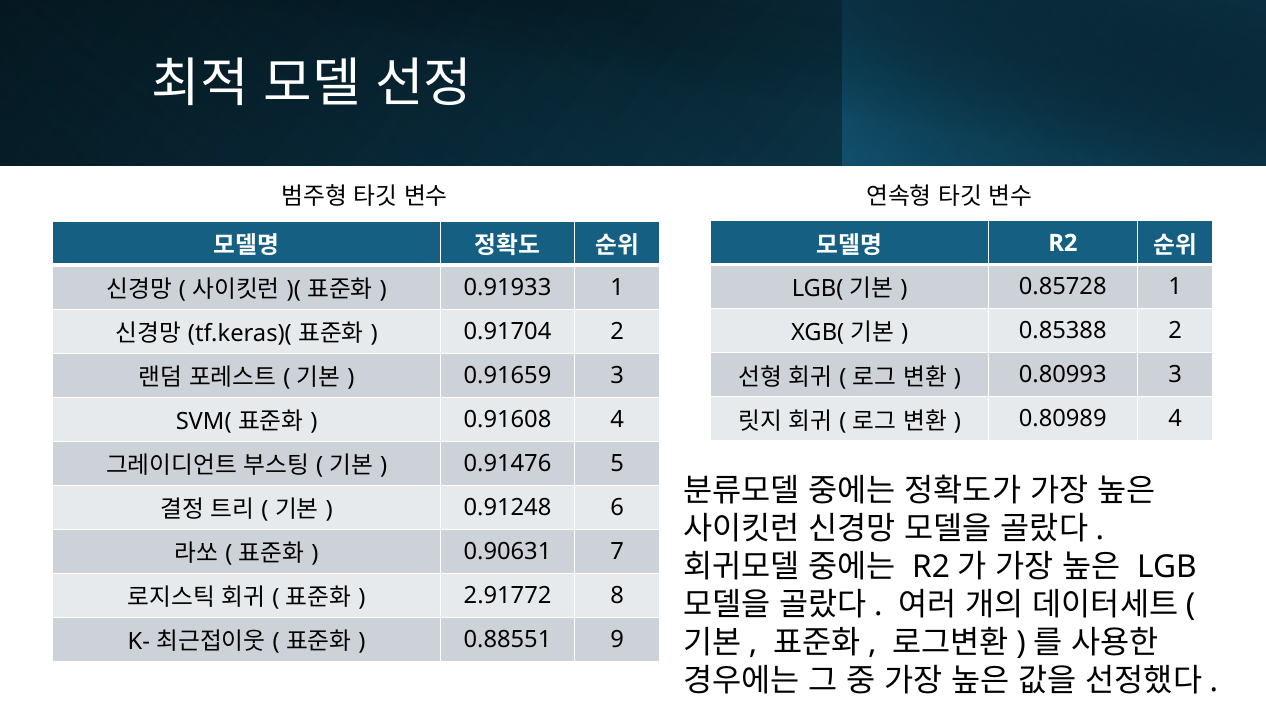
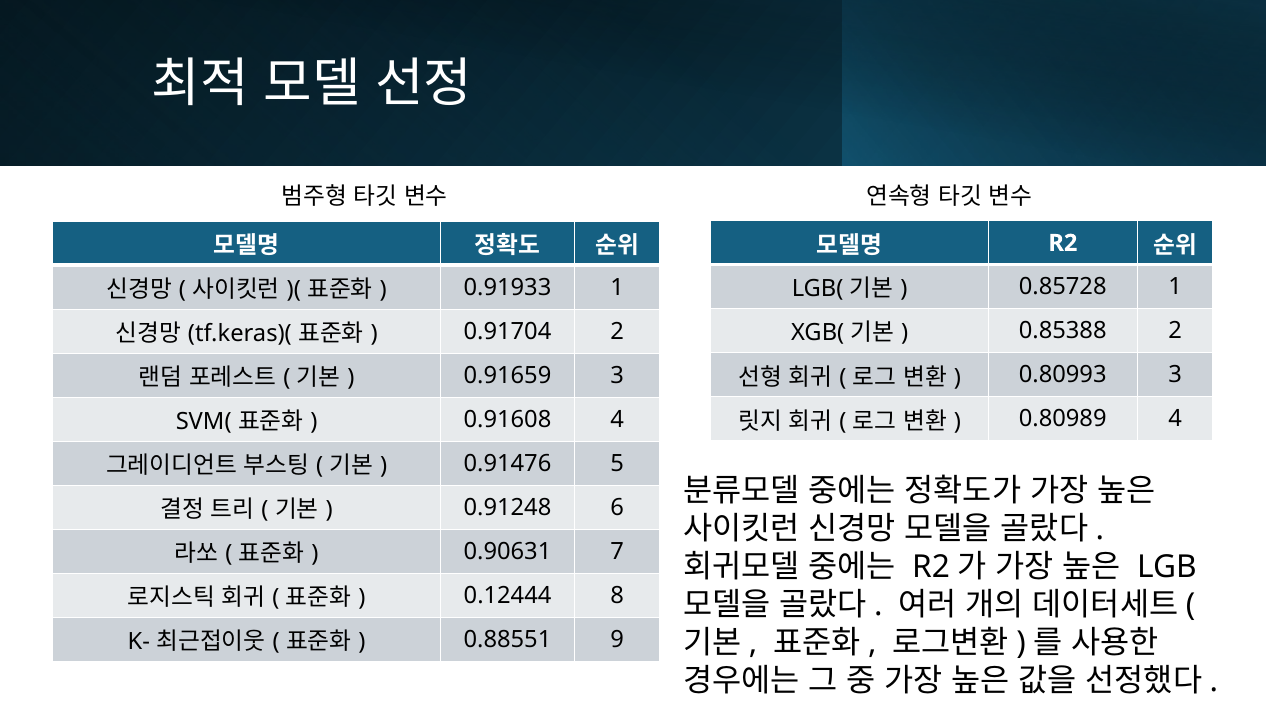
2.91772: 2.91772 -> 0.12444
